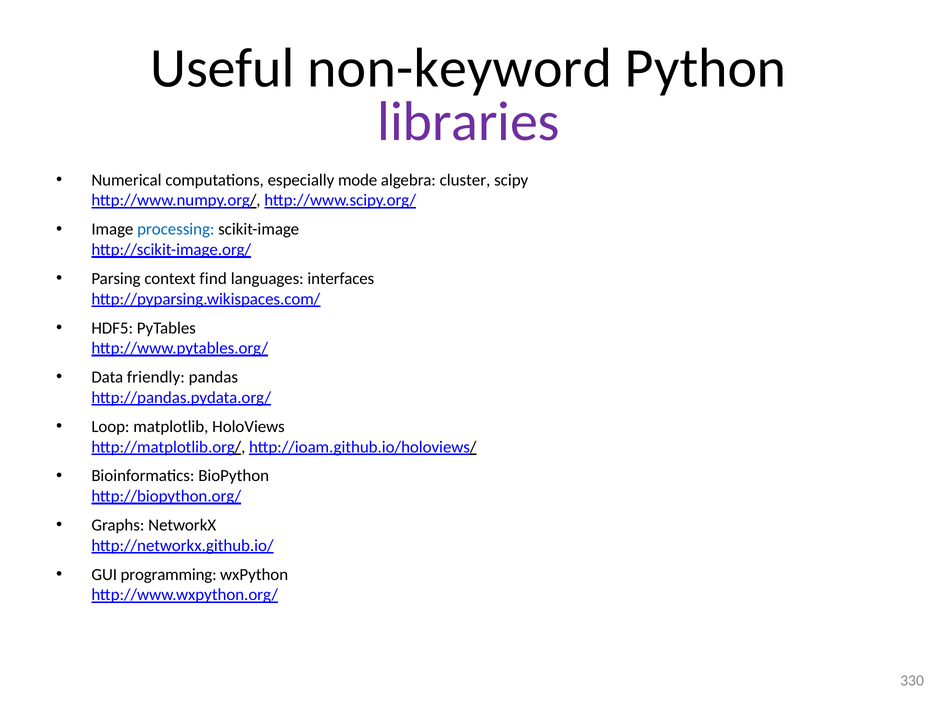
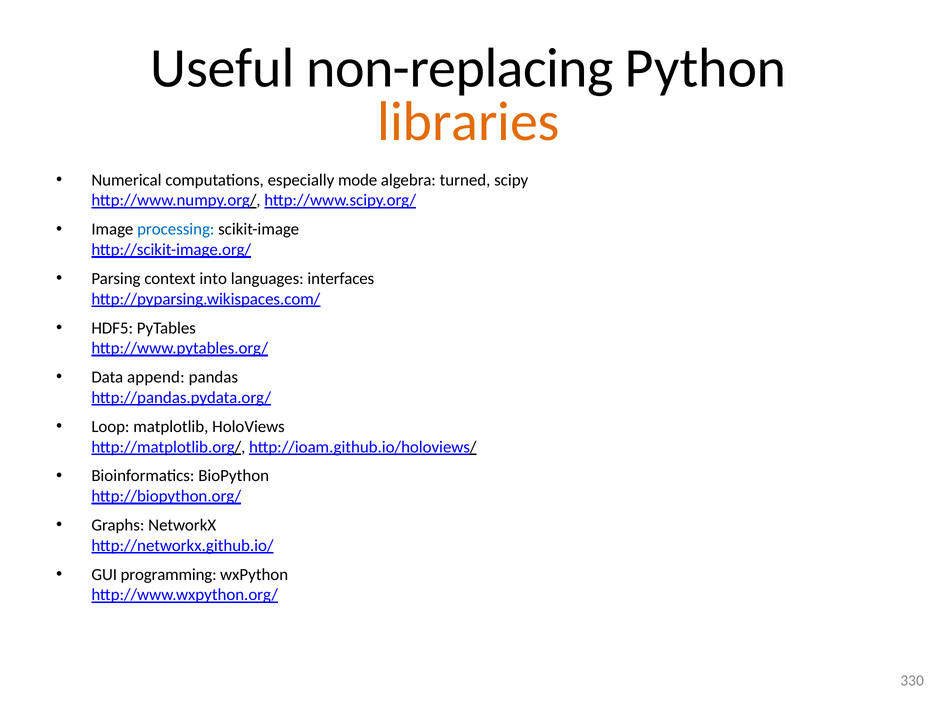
non-keyword: non-keyword -> non-replacing
libraries colour: purple -> orange
cluster: cluster -> turned
find: find -> into
friendly: friendly -> append
